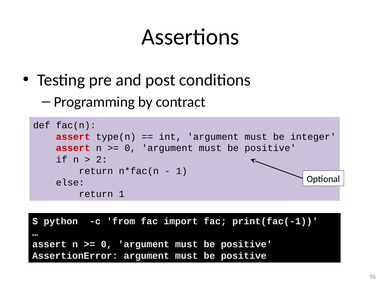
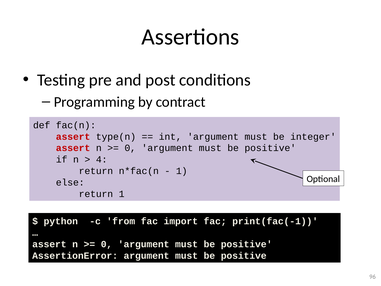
2: 2 -> 4
